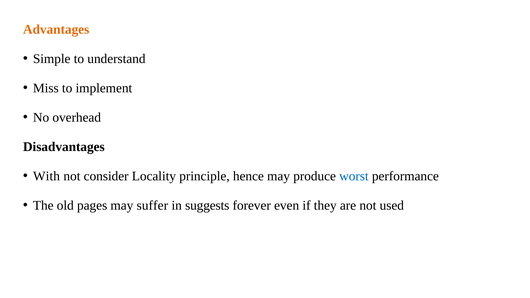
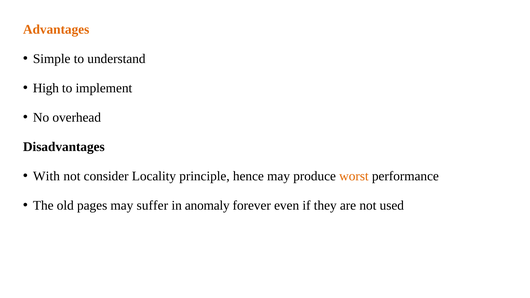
Miss: Miss -> High
worst colour: blue -> orange
suggests: suggests -> anomaly
